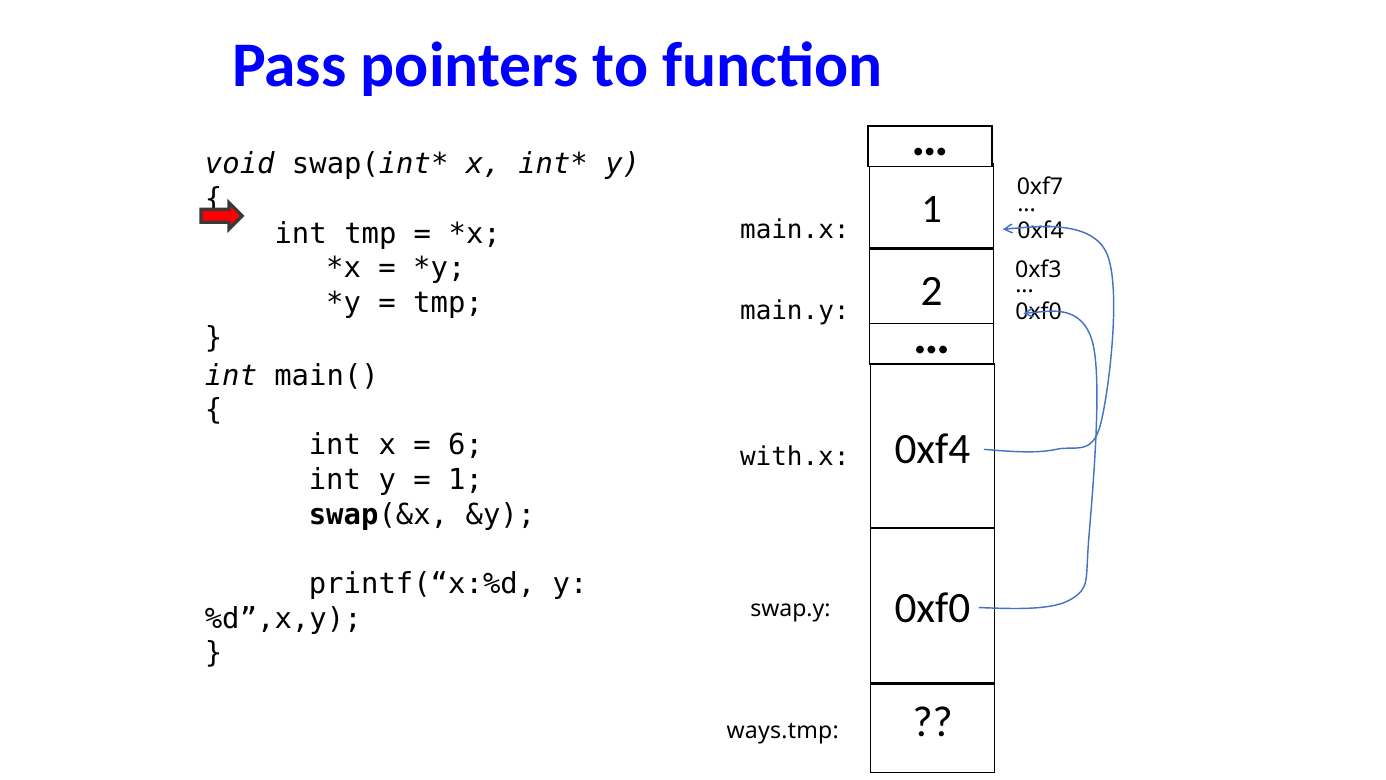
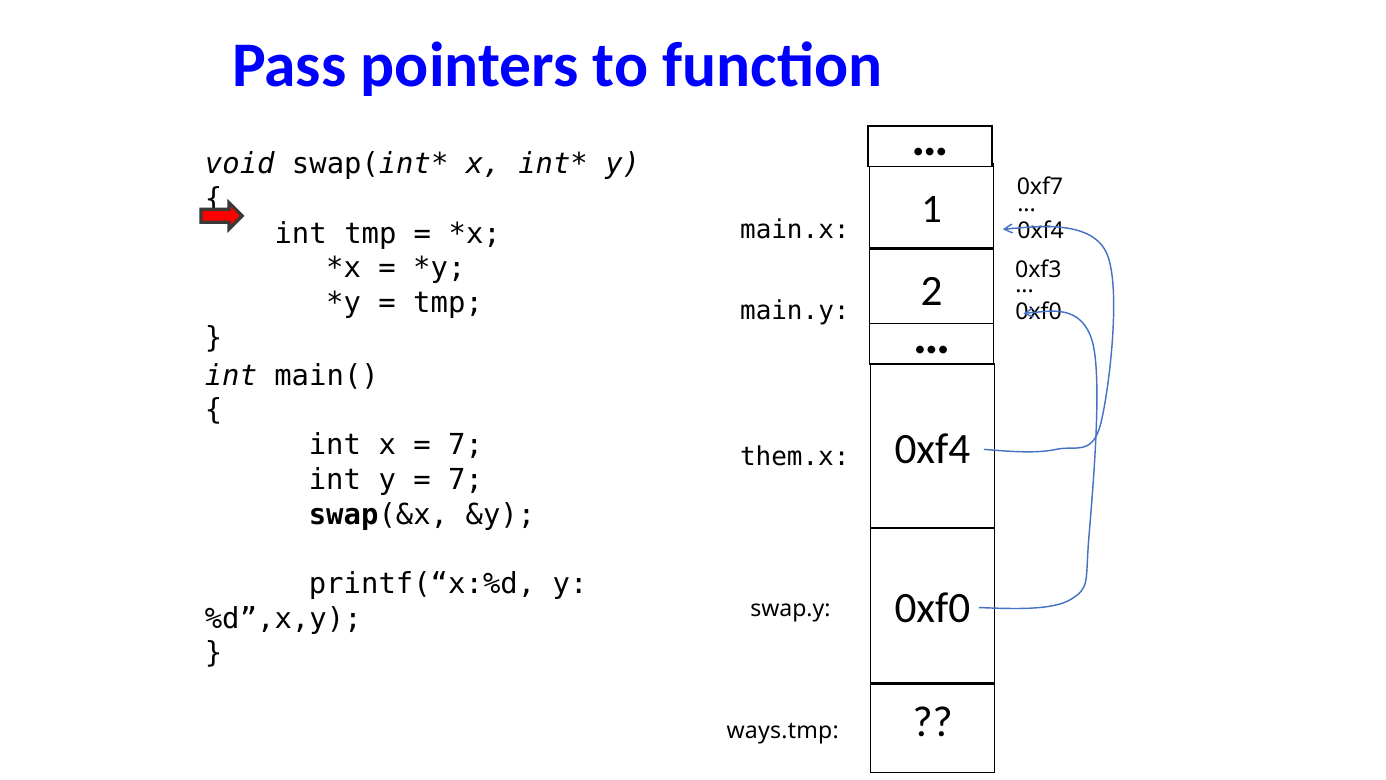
6 at (466, 445): 6 -> 7
with.x: with.x -> them.x
1 at (466, 480): 1 -> 7
